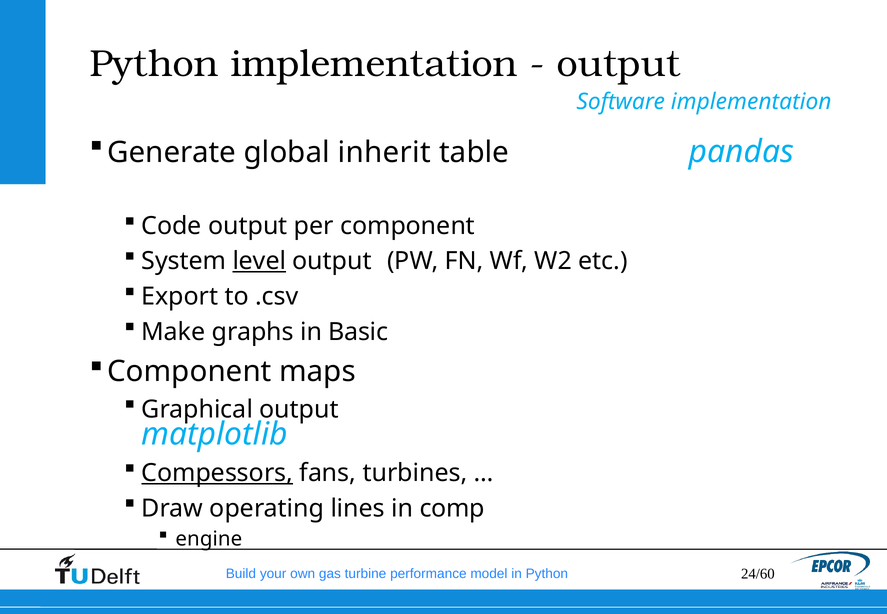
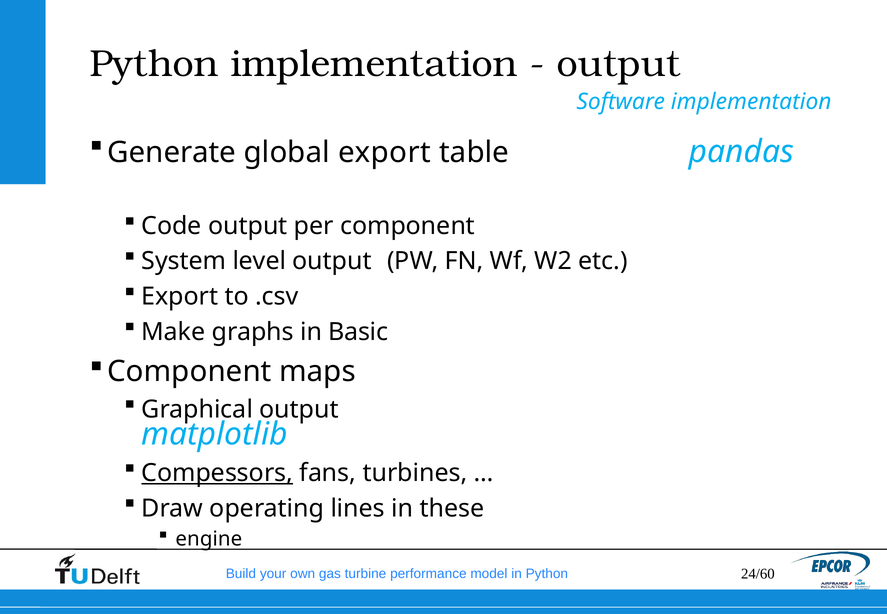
global inherit: inherit -> export
level underline: present -> none
comp: comp -> these
